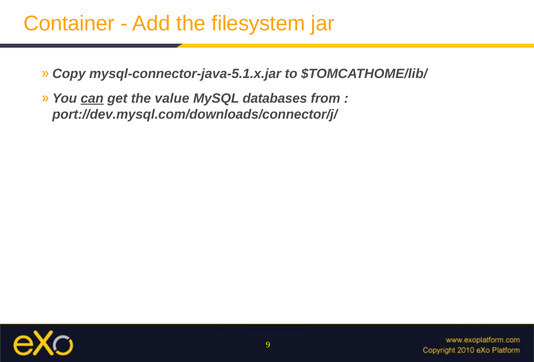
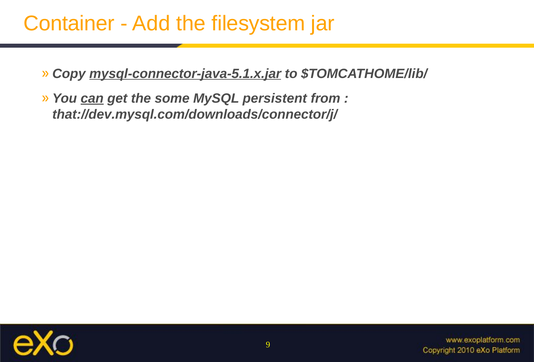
mysql-connector-java-5.1.x.jar underline: none -> present
value: value -> some
databases: databases -> persistent
port://dev.mysql.com/downloads/connector/j/: port://dev.mysql.com/downloads/connector/j/ -> that://dev.mysql.com/downloads/connector/j/
